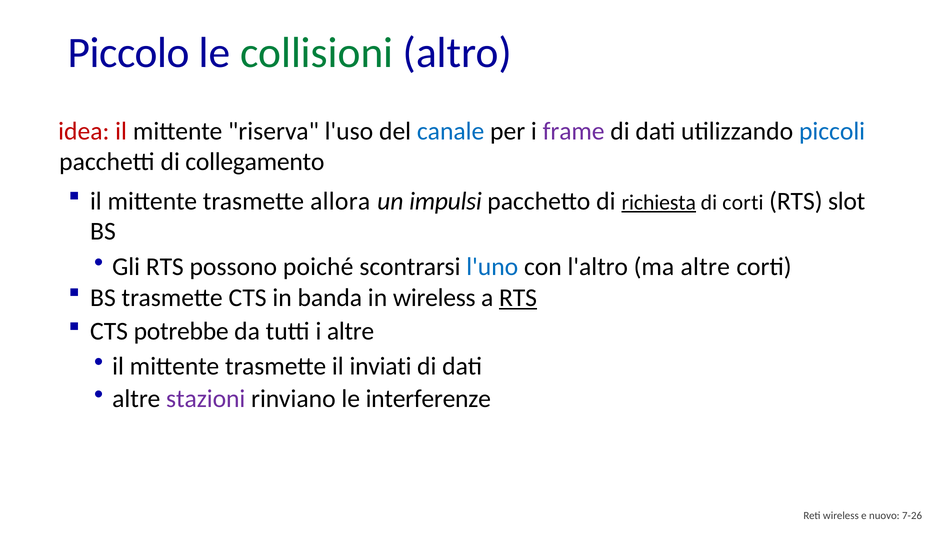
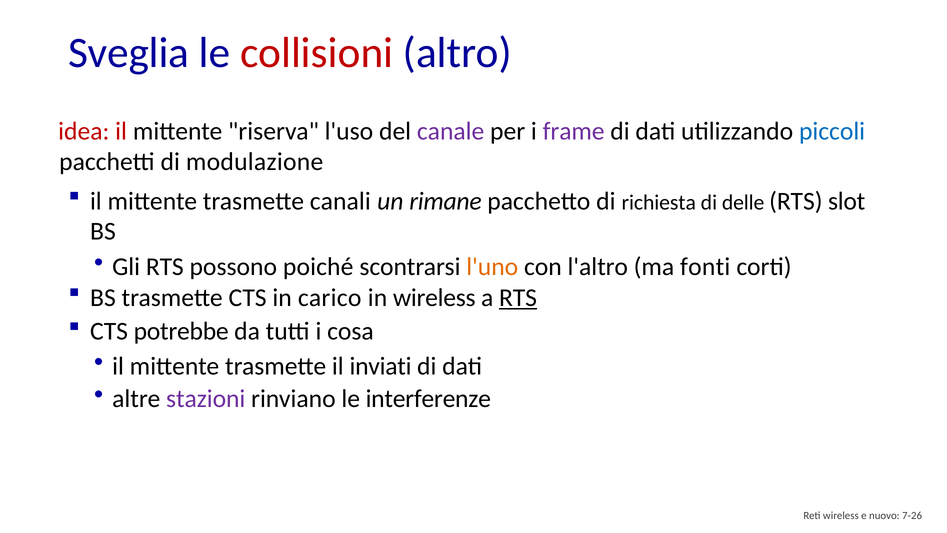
Piccolo: Piccolo -> Sveglia
collisioni colour: green -> red
canale colour: blue -> purple
collegamento: collegamento -> modulazione
allora: allora -> canali
impulsi: impulsi -> rimane
richiesta underline: present -> none
di corti: corti -> delle
l'uno colour: blue -> orange
ma altre: altre -> fonti
banda: banda -> carico
i altre: altre -> cosa
